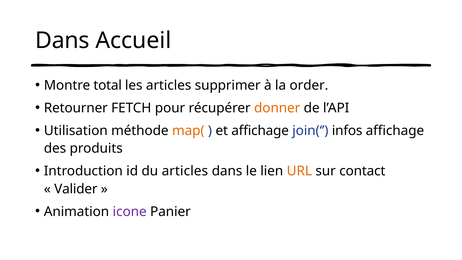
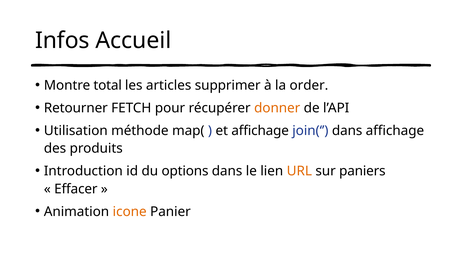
Dans at (62, 41): Dans -> Infos
map( colour: orange -> black
join(‘ infos: infos -> dans
du articles: articles -> options
contact: contact -> paniers
Valider: Valider -> Effacer
icone colour: purple -> orange
